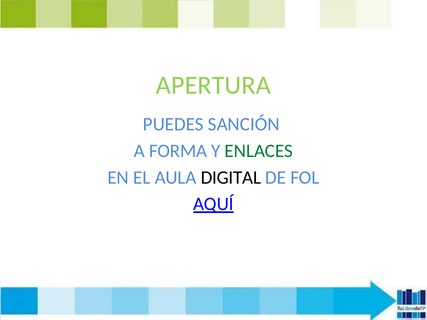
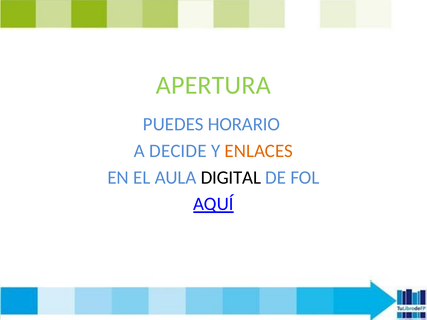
SANCIÓN: SANCIÓN -> HORARIO
FORMA: FORMA -> DECIDE
ENLACES colour: green -> orange
